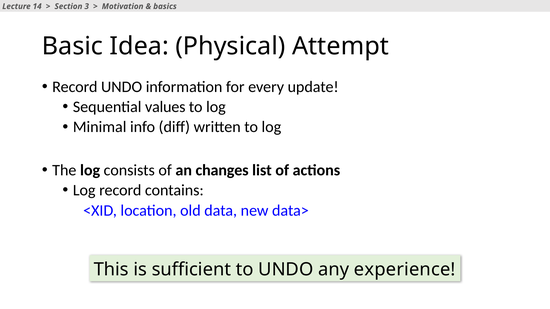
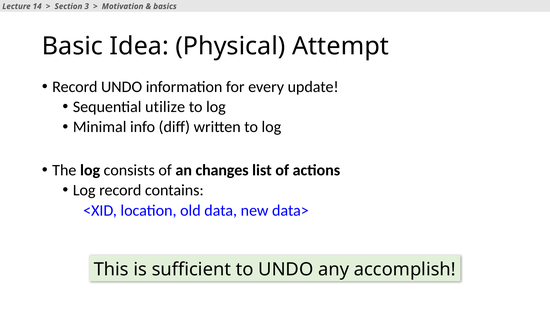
values: values -> utilize
experience: experience -> accomplish
